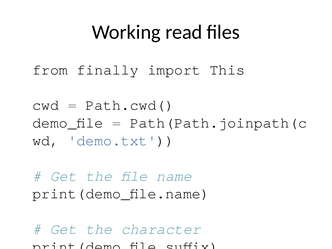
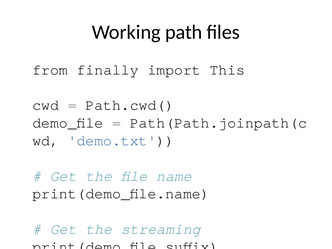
read: read -> path
character: character -> streaming
